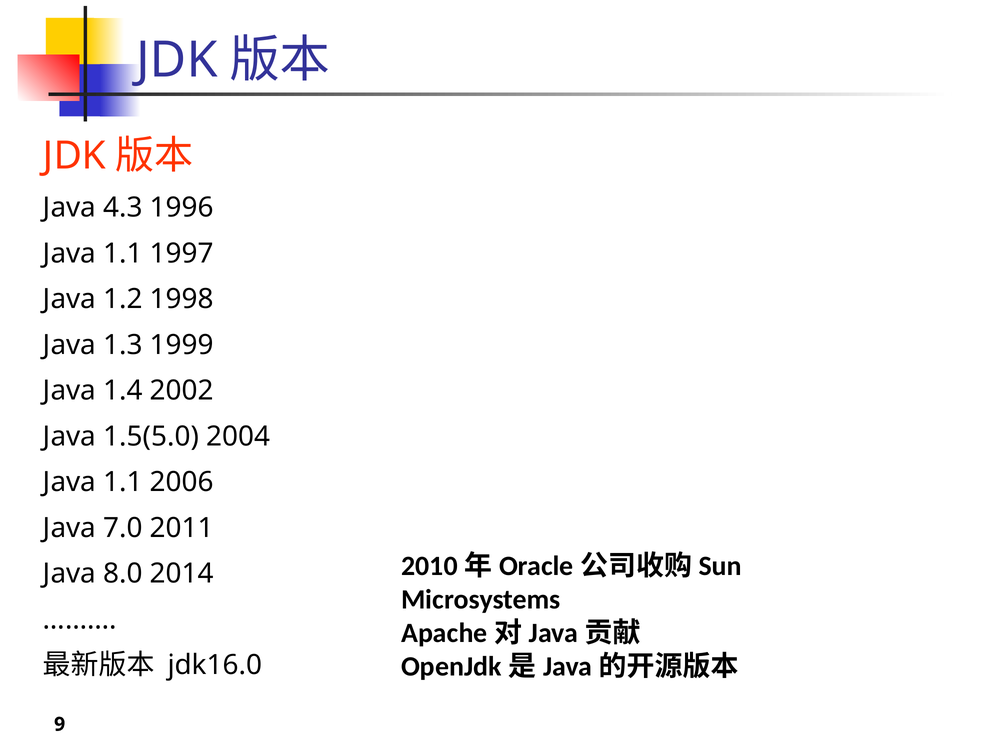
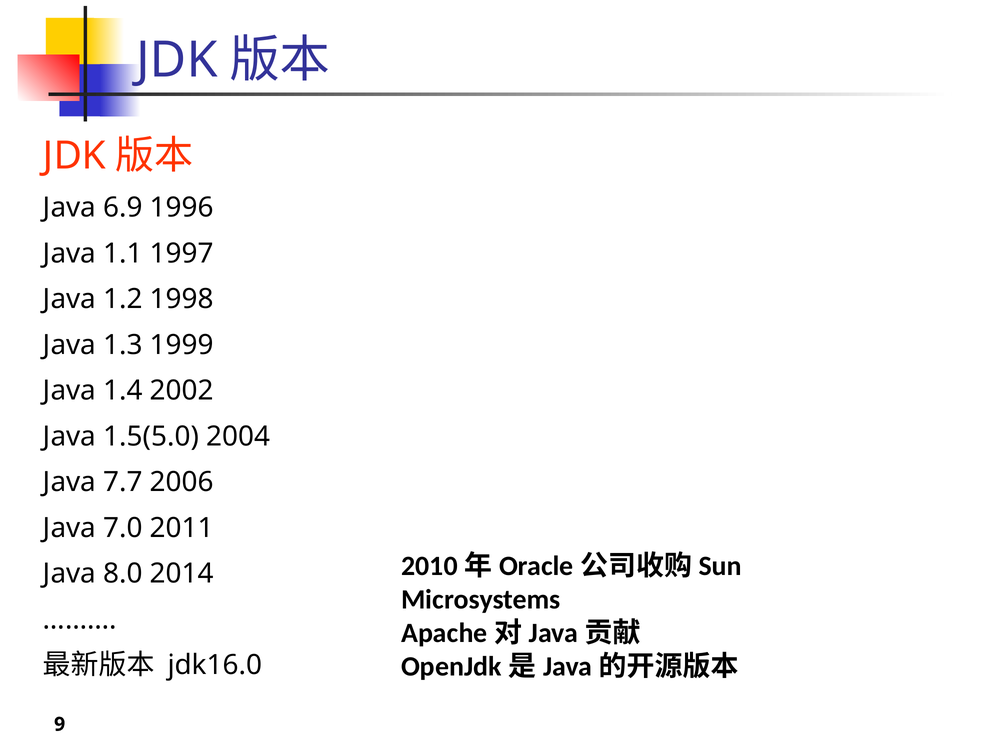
4.3: 4.3 -> 6.9
1.1 at (123, 482): 1.1 -> 7.7
